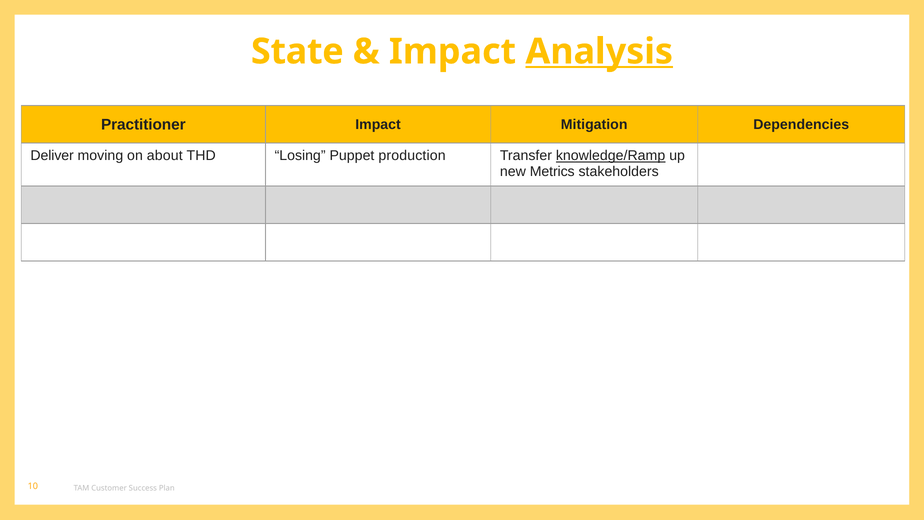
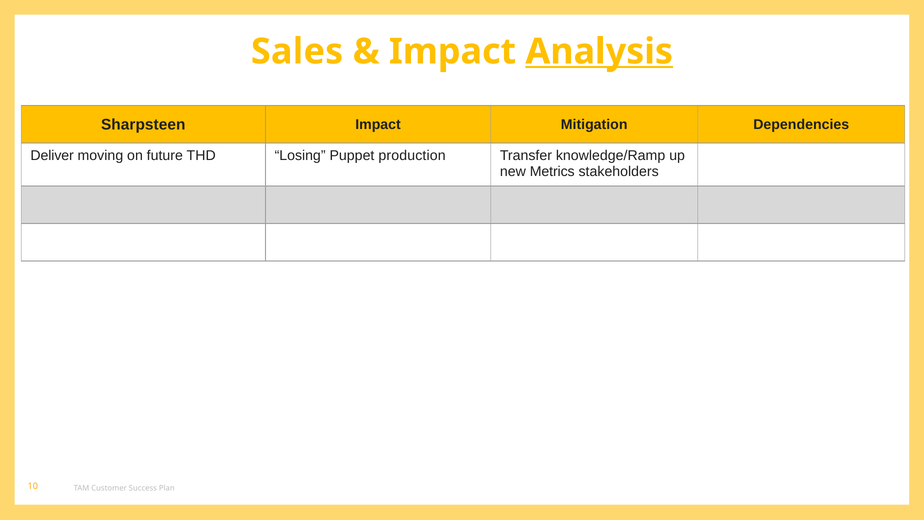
State: State -> Sales
Practitioner: Practitioner -> Sharpsteen
about: about -> future
knowledge/Ramp underline: present -> none
